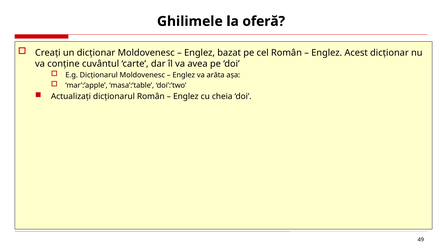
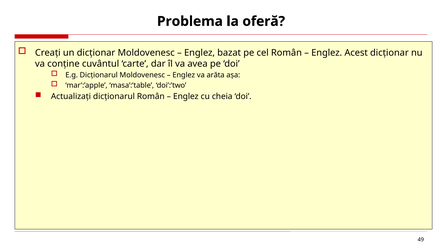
Ghilimele: Ghilimele -> Problema
